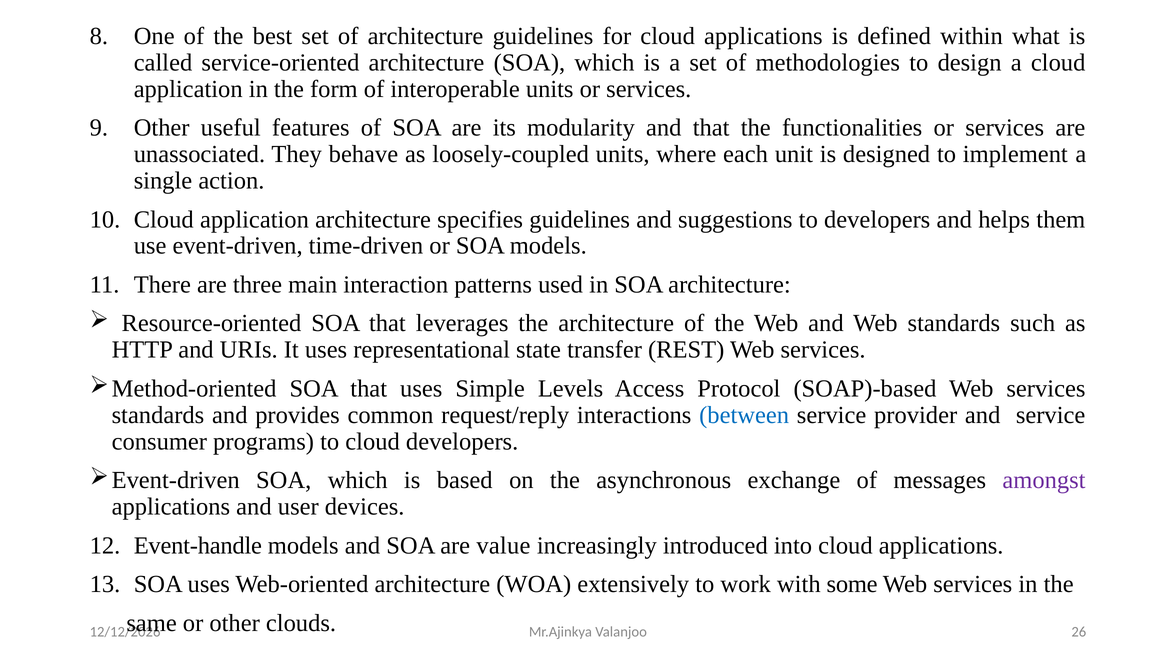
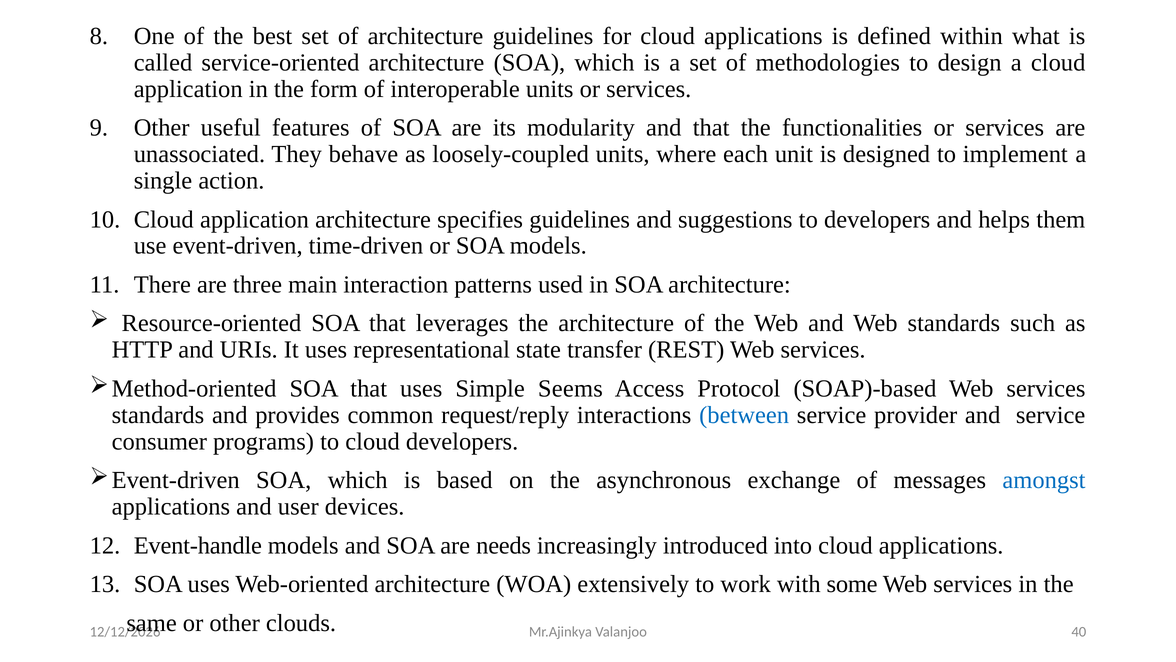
Levels: Levels -> Seems
amongst colour: purple -> blue
value: value -> needs
26: 26 -> 40
